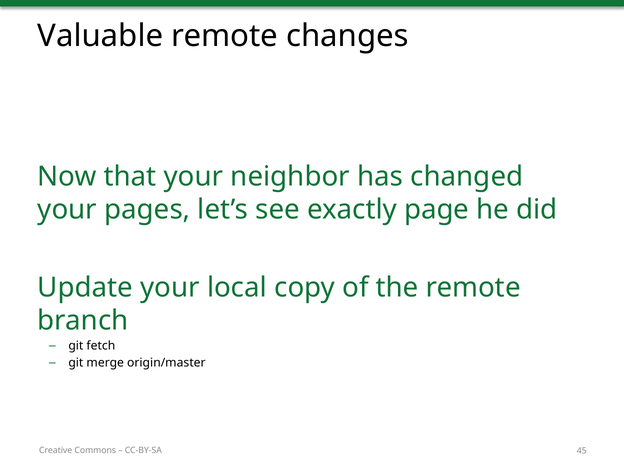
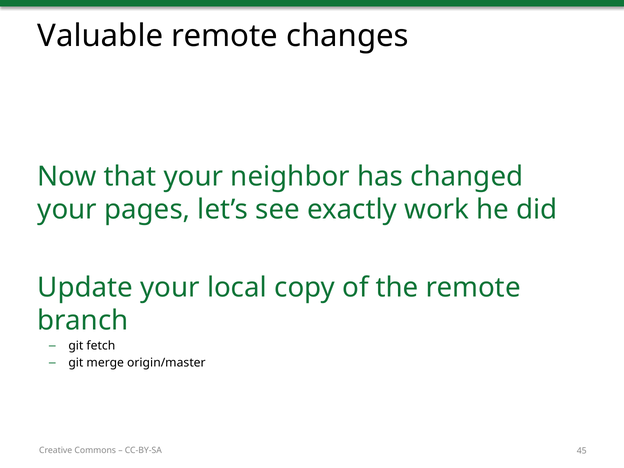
page: page -> work
